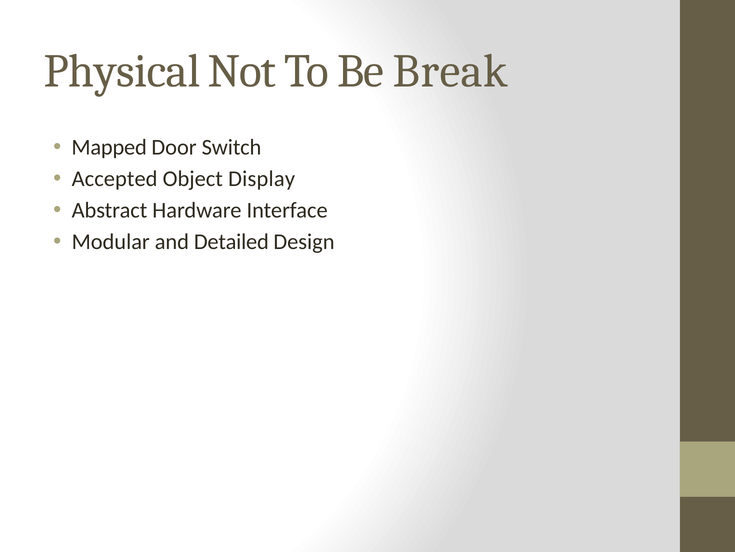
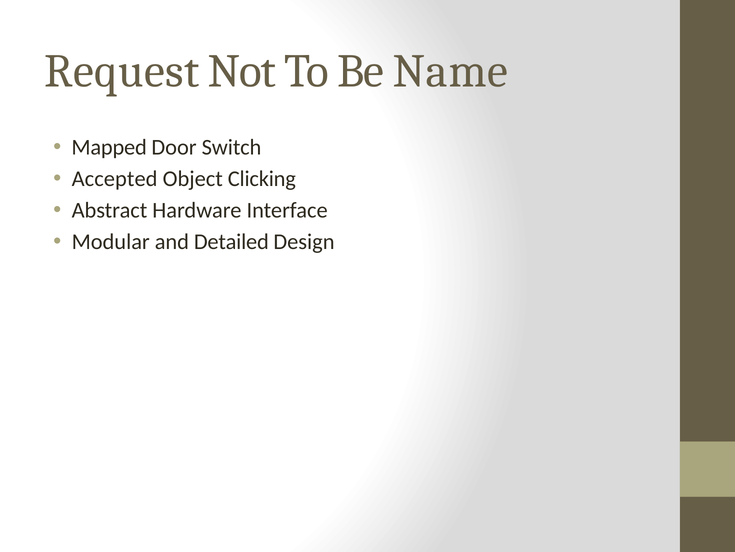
Physical: Physical -> Request
Break: Break -> Name
Display: Display -> Clicking
